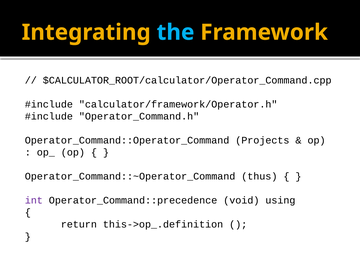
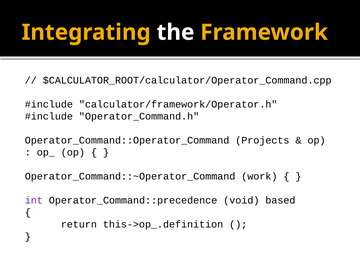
the colour: light blue -> white
thus: thus -> work
using: using -> based
